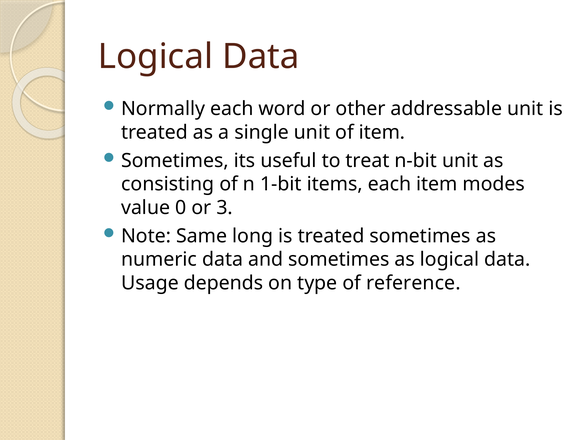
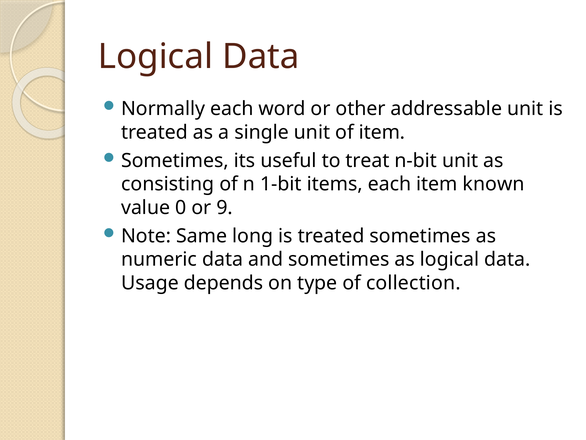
modes: modes -> known
3: 3 -> 9
reference: reference -> collection
